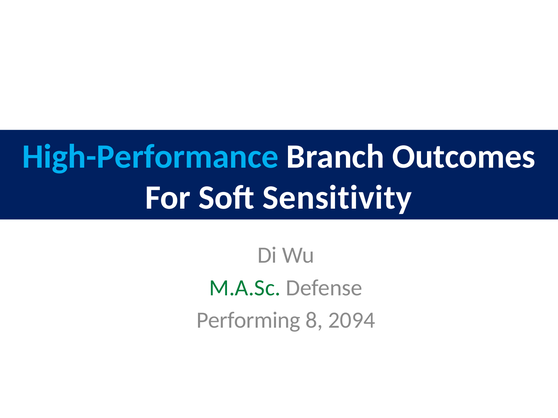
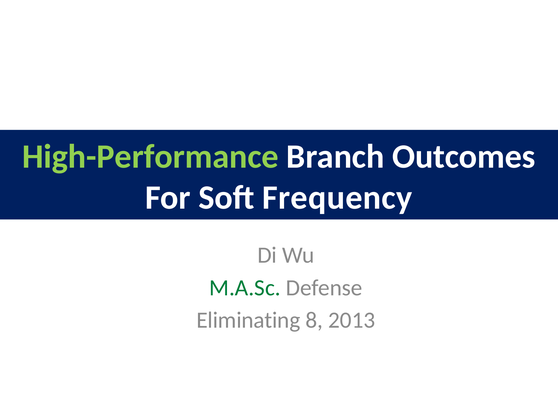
High-Performance colour: light blue -> light green
Sensitivity: Sensitivity -> Frequency
Performing: Performing -> Eliminating
2094: 2094 -> 2013
